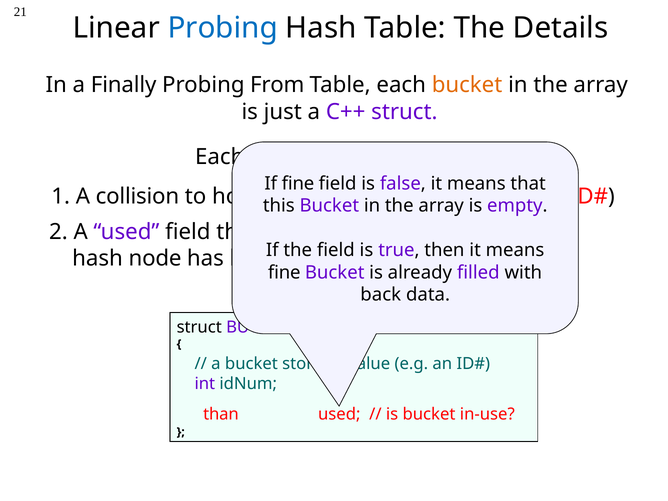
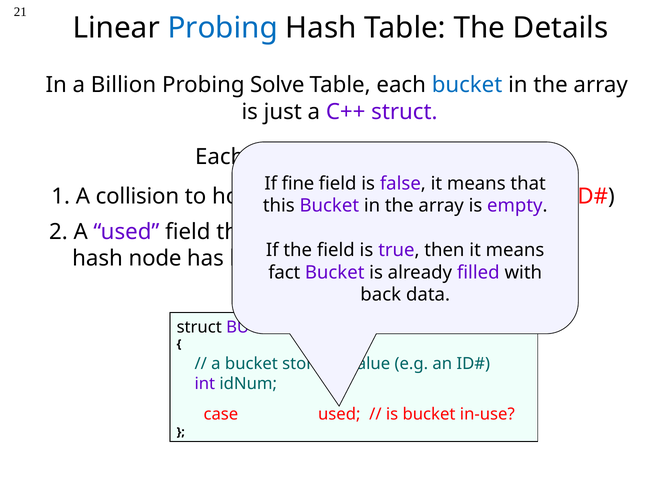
Finally: Finally -> Billion
From: From -> Solve
bucket at (467, 85) colour: orange -> blue
fine at (284, 273): fine -> fact
than: than -> case
